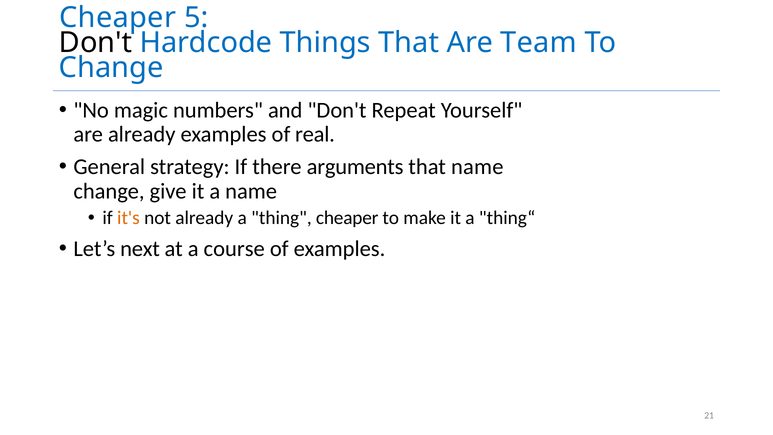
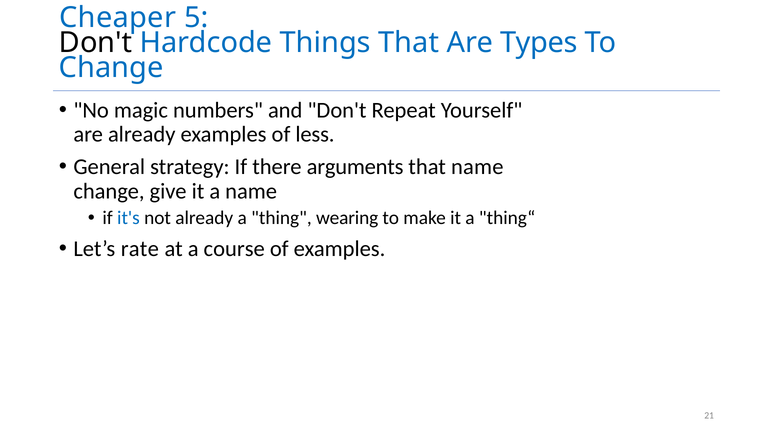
Team: Team -> Types
real: real -> less
it's colour: orange -> blue
thing cheaper: cheaper -> wearing
next: next -> rate
